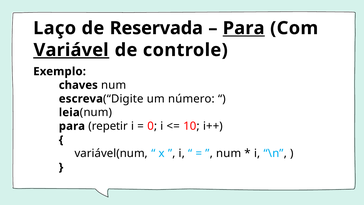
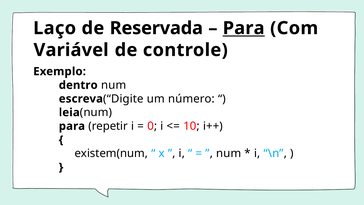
Variável underline: present -> none
chaves: chaves -> dentro
variável(num: variável(num -> existem(num
